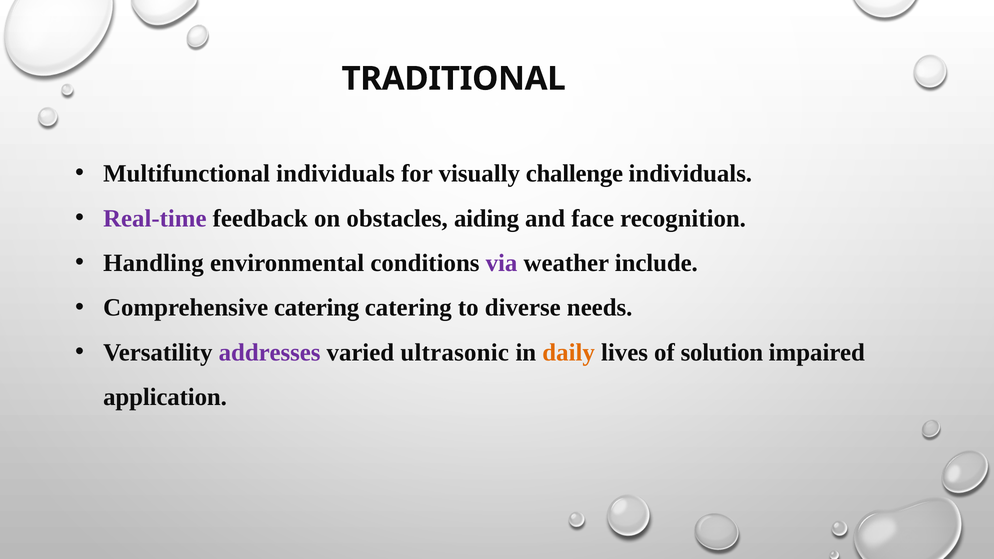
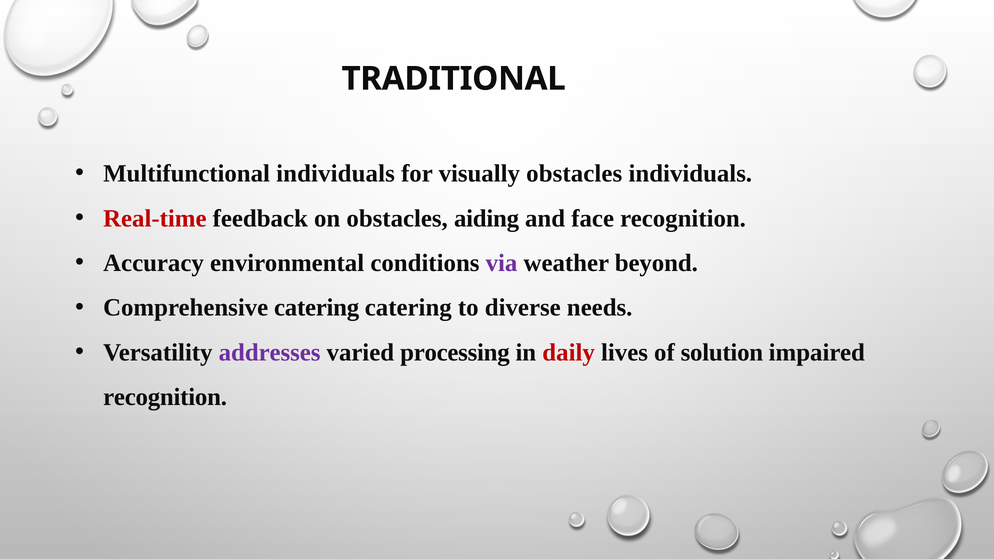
visually challenge: challenge -> obstacles
Real-time colour: purple -> red
Handling: Handling -> Accuracy
include: include -> beyond
ultrasonic: ultrasonic -> processing
daily colour: orange -> red
application at (165, 397): application -> recognition
